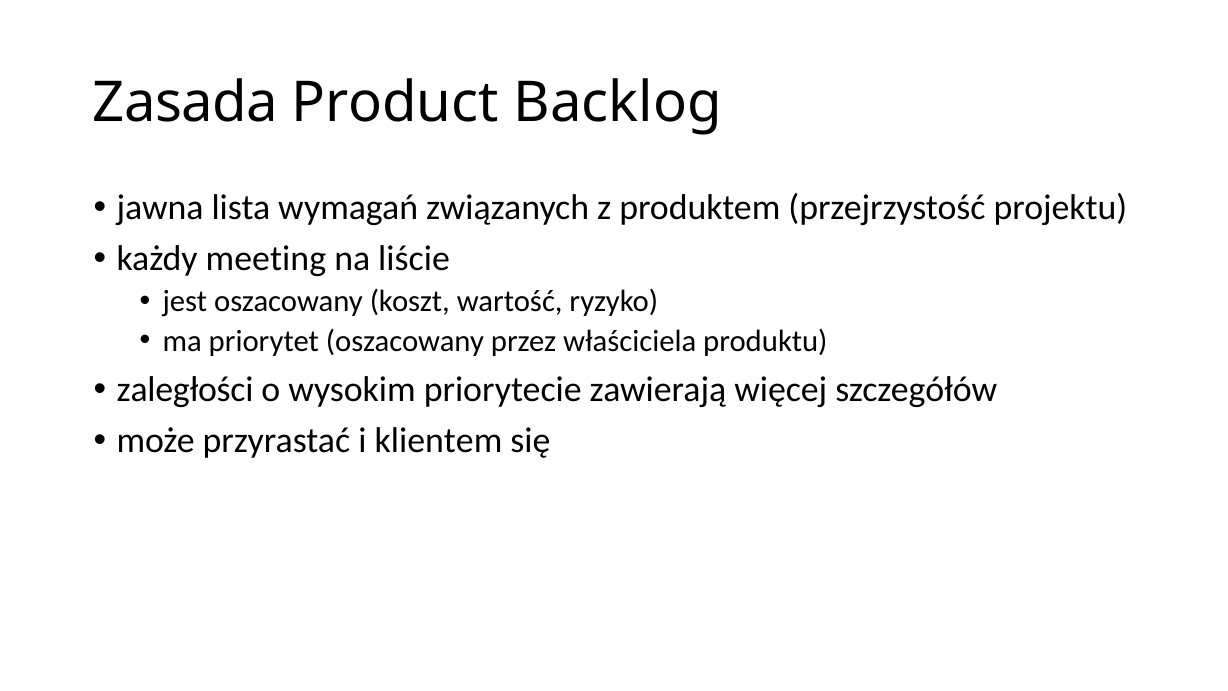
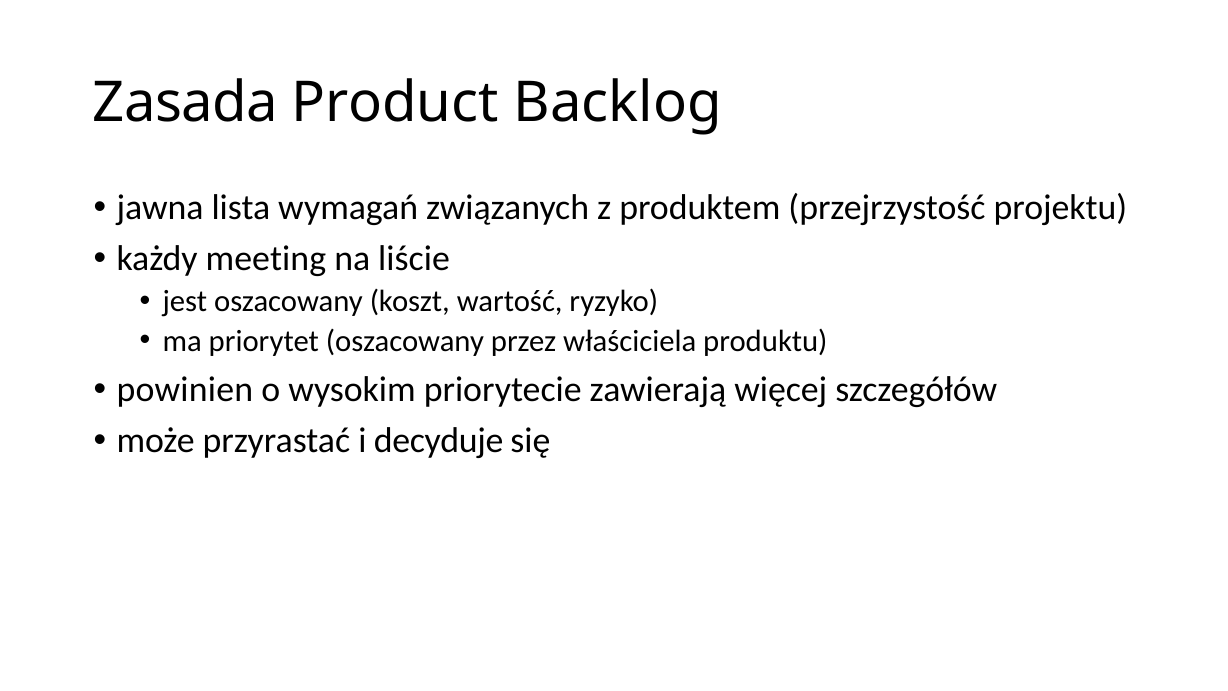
zaległości: zaległości -> powinien
klientem: klientem -> decyduje
